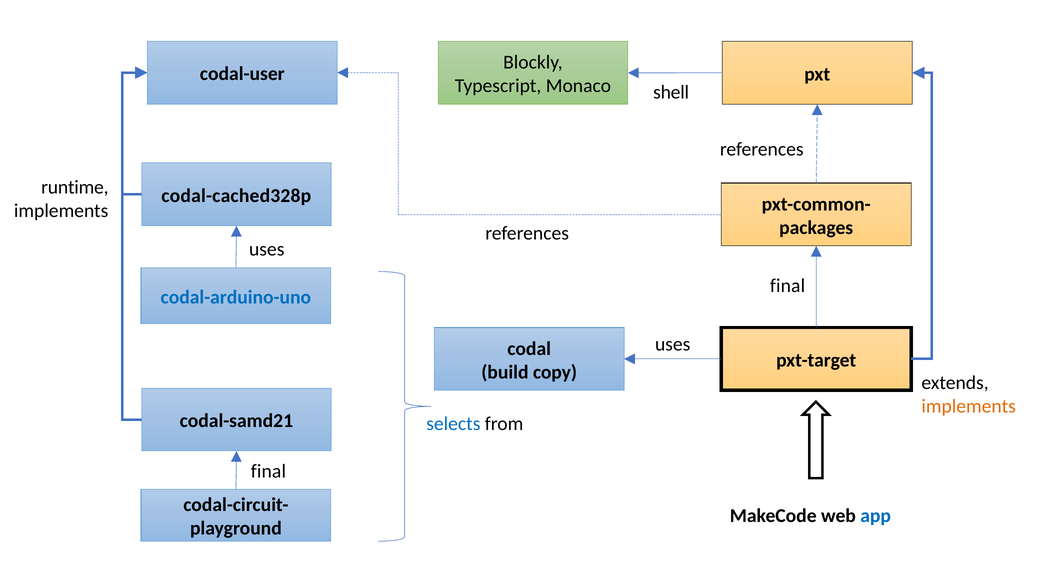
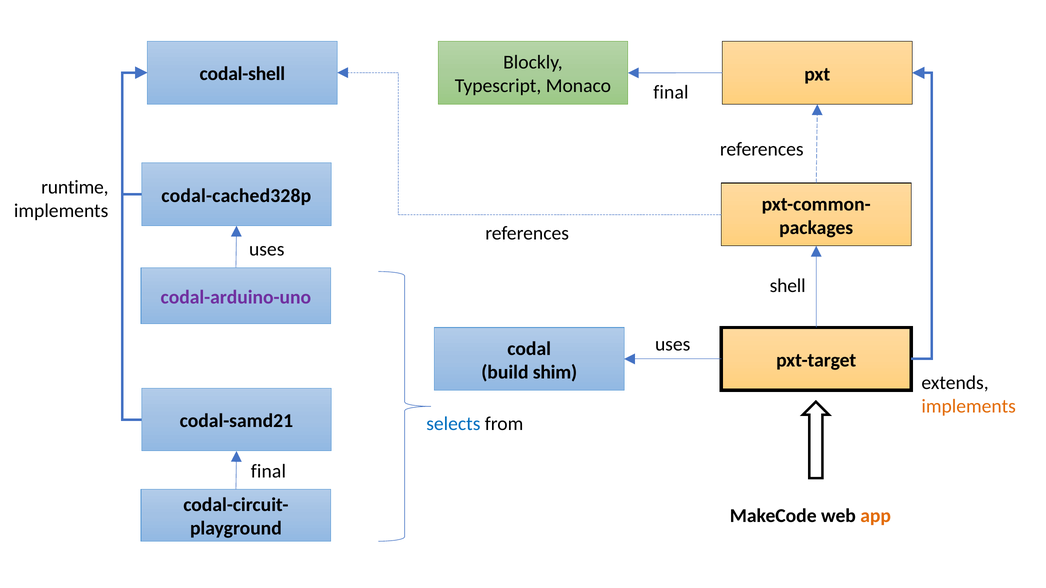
codal-user: codal-user -> codal-shell
Monaco shell: shell -> final
final at (788, 286): final -> shell
codal-arduino-uno colour: blue -> purple
copy: copy -> shim
app colour: blue -> orange
